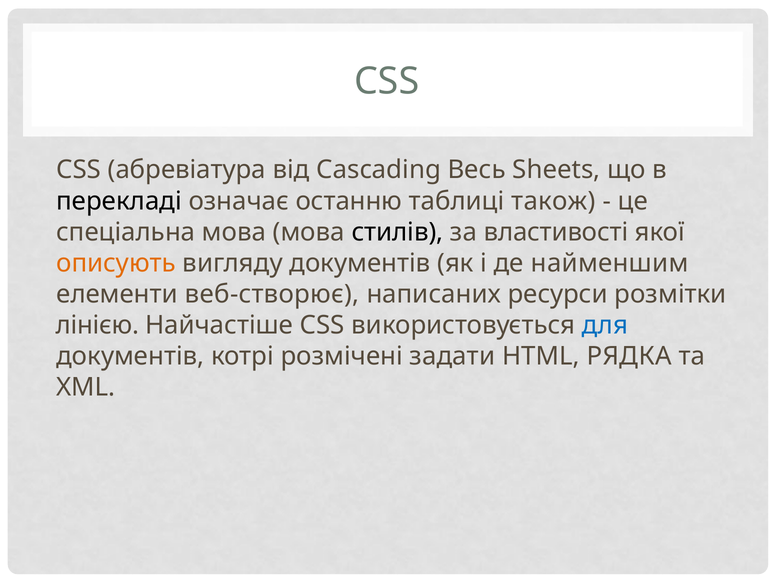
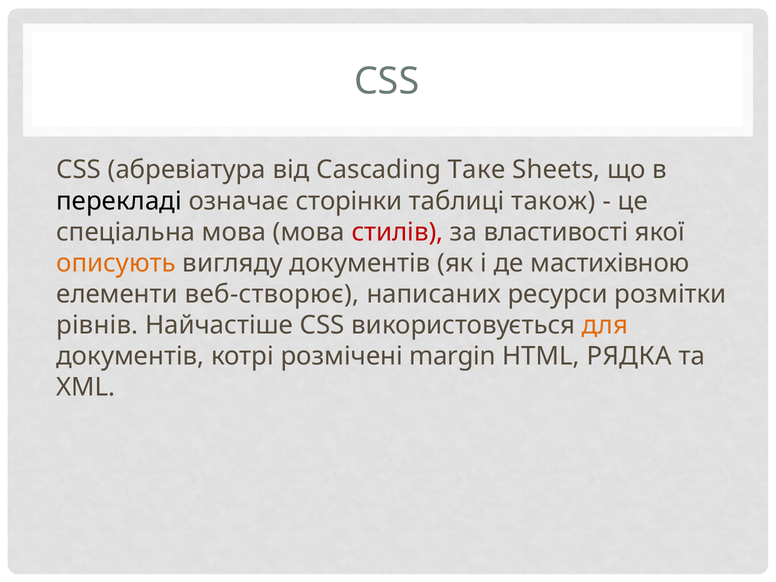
Весь: Весь -> Таке
останню: останню -> сторінки
стилів colour: black -> red
найменшим: найменшим -> мастихівною
лінією: лінією -> рівнів
для colour: blue -> orange
задати: задати -> margin
